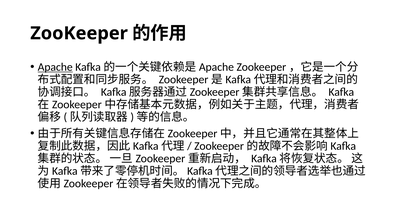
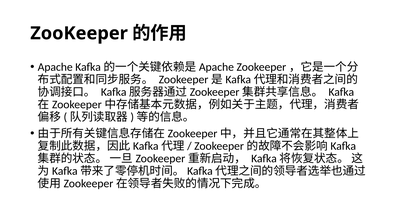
Apache underline: present -> none
